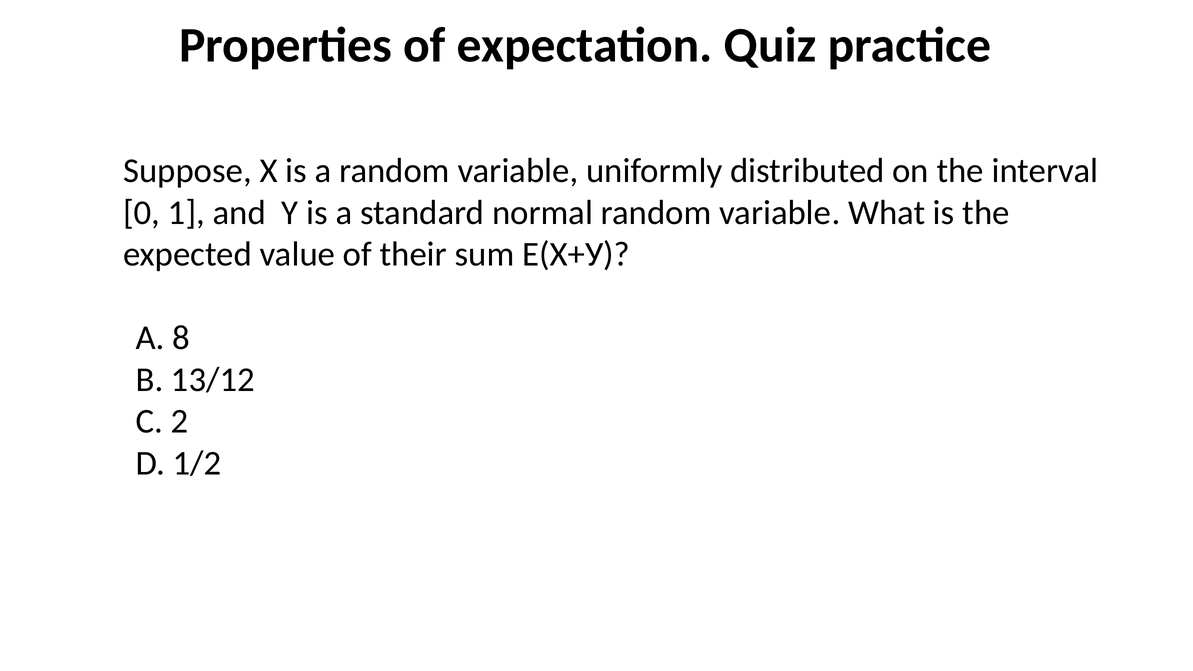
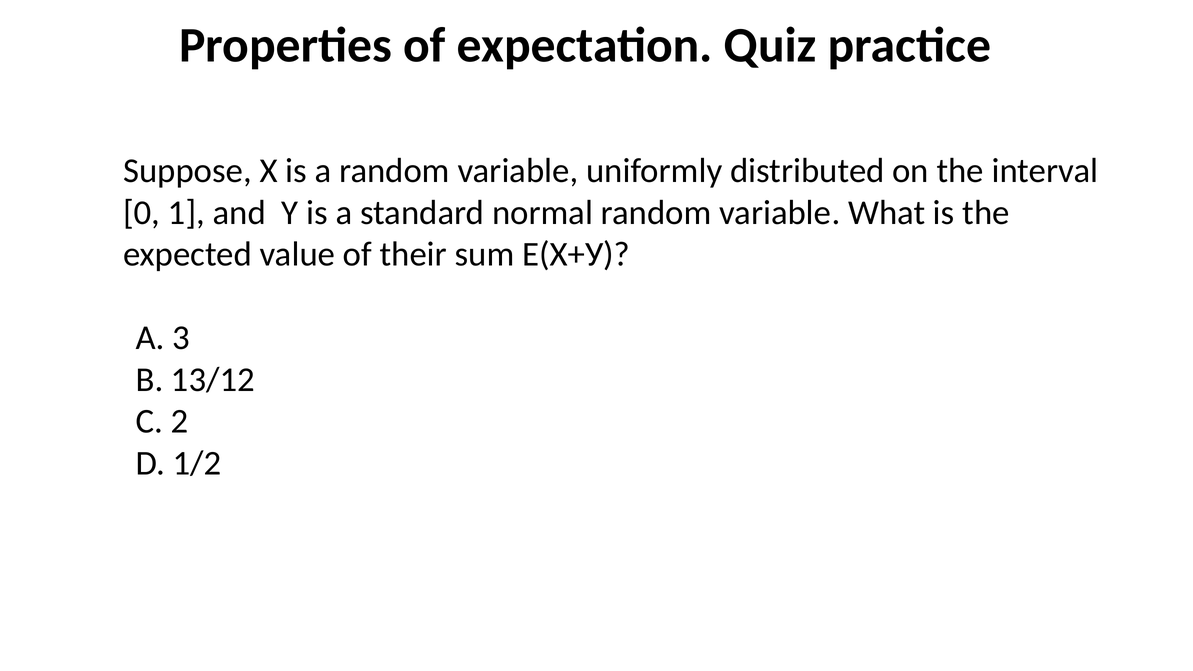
8: 8 -> 3
